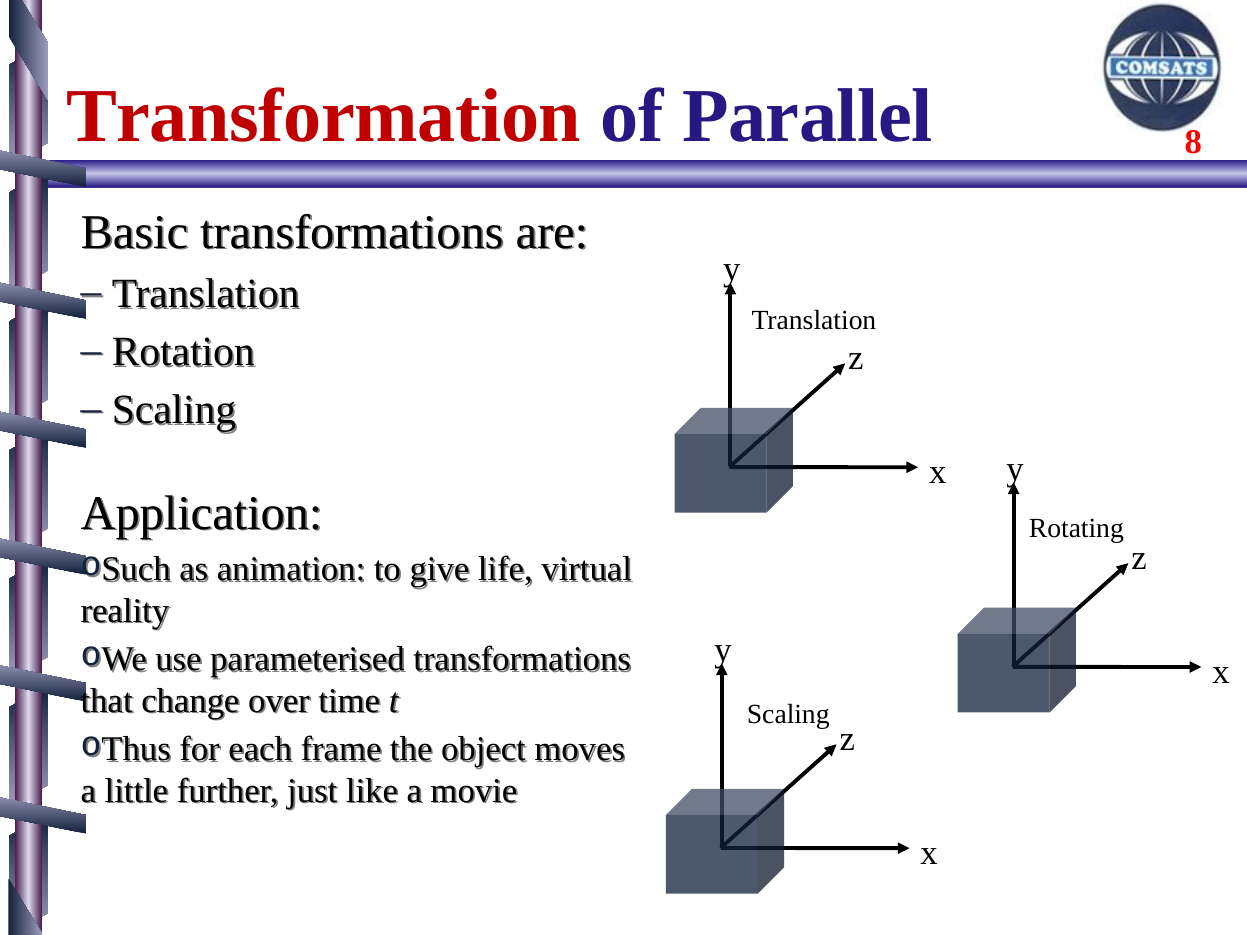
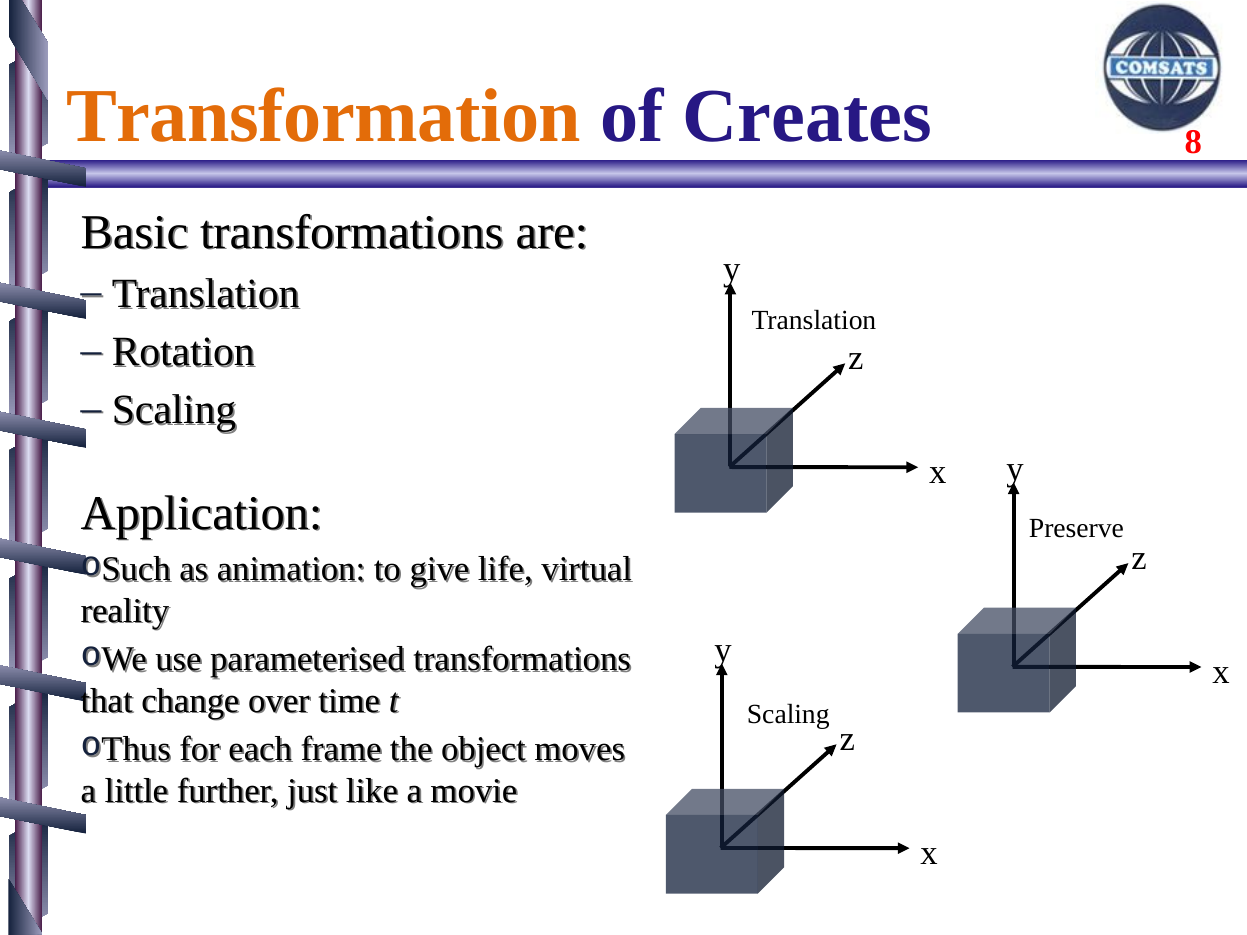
Transformation colour: red -> orange
Parallel: Parallel -> Creates
Rotating: Rotating -> Preserve
